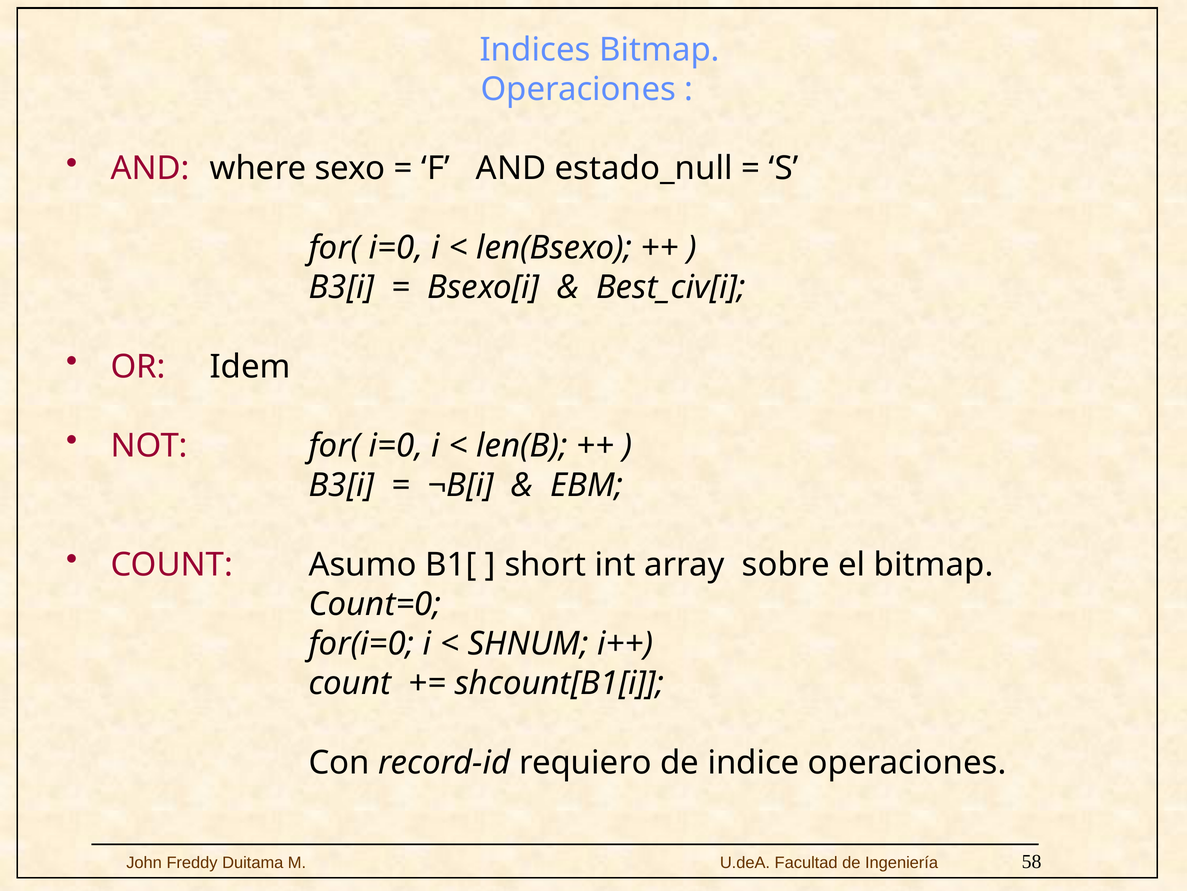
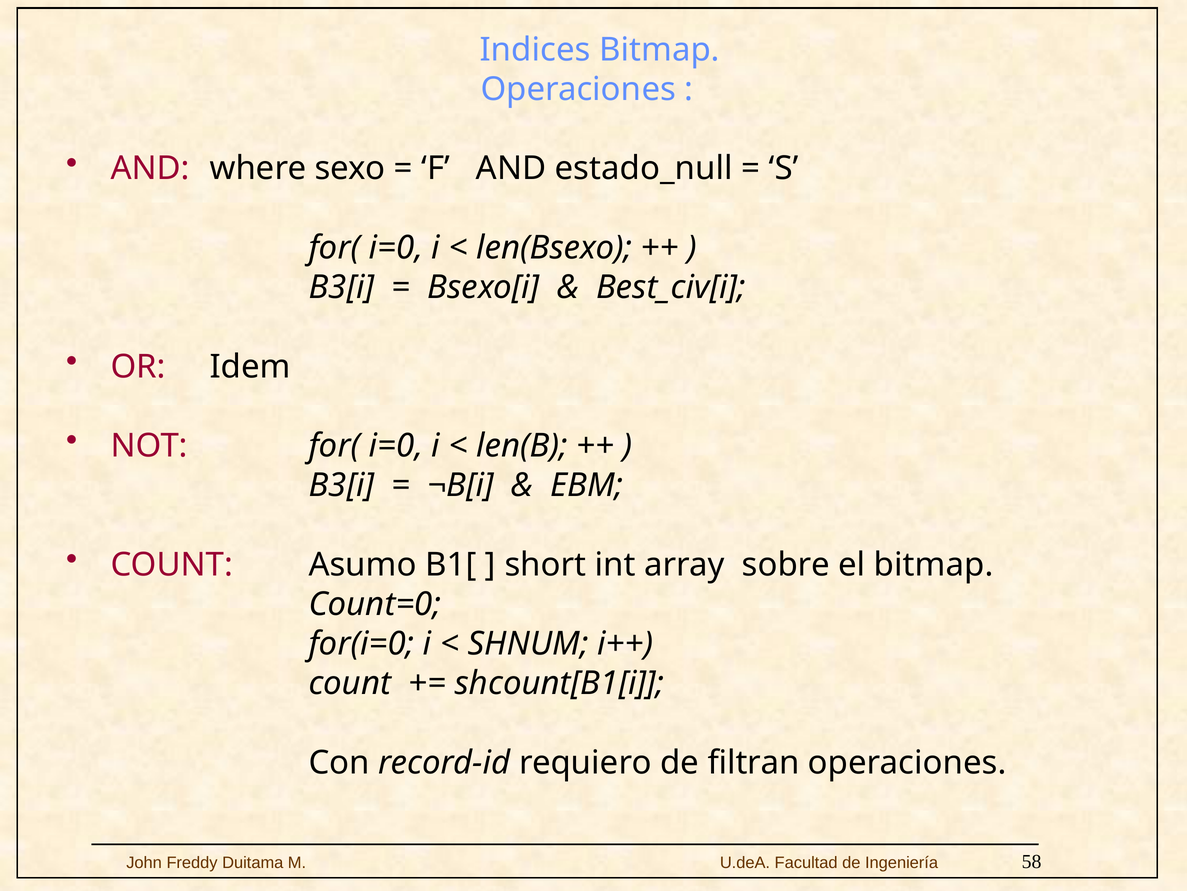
indice: indice -> filtran
